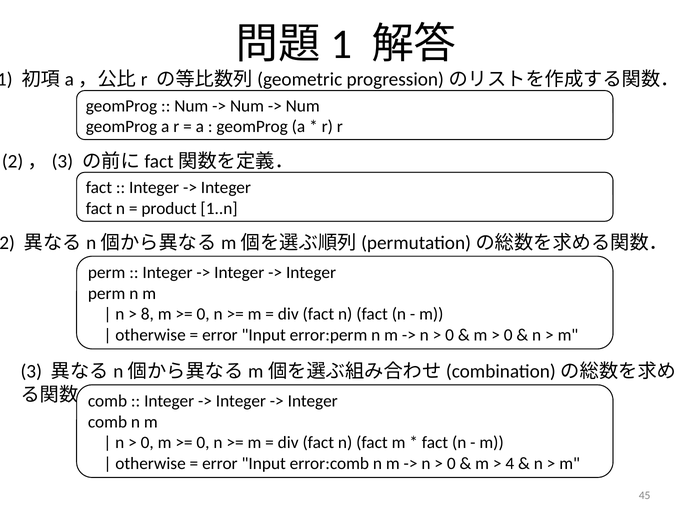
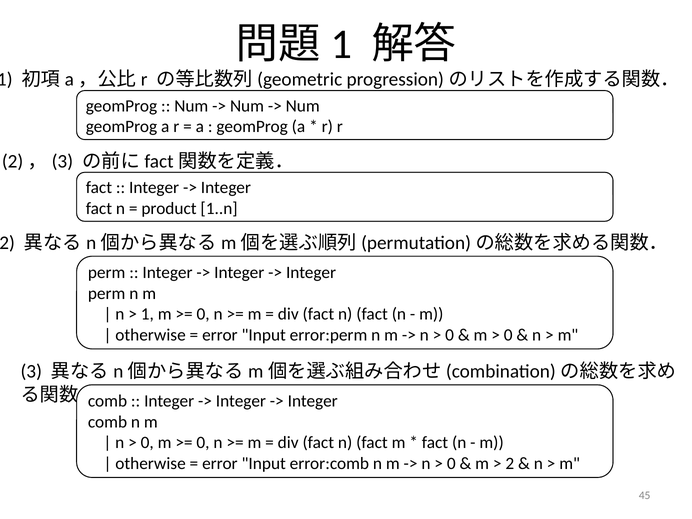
8 at (147, 314): 8 -> 1
4 at (510, 463): 4 -> 2
